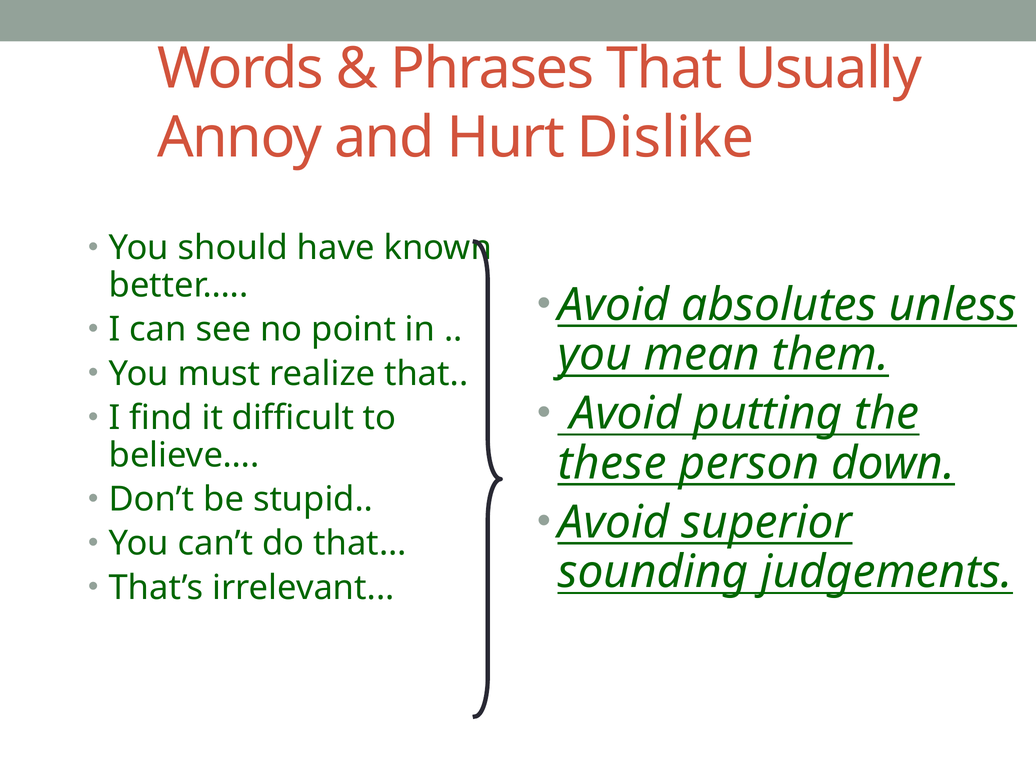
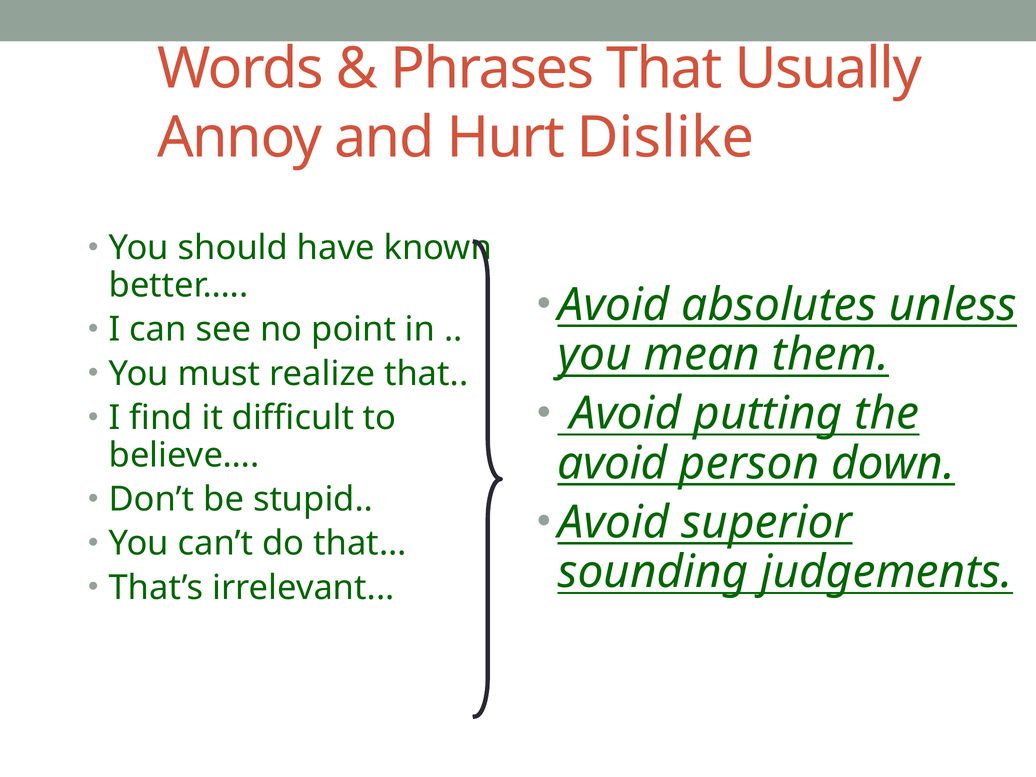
these at (612, 463): these -> avoid
